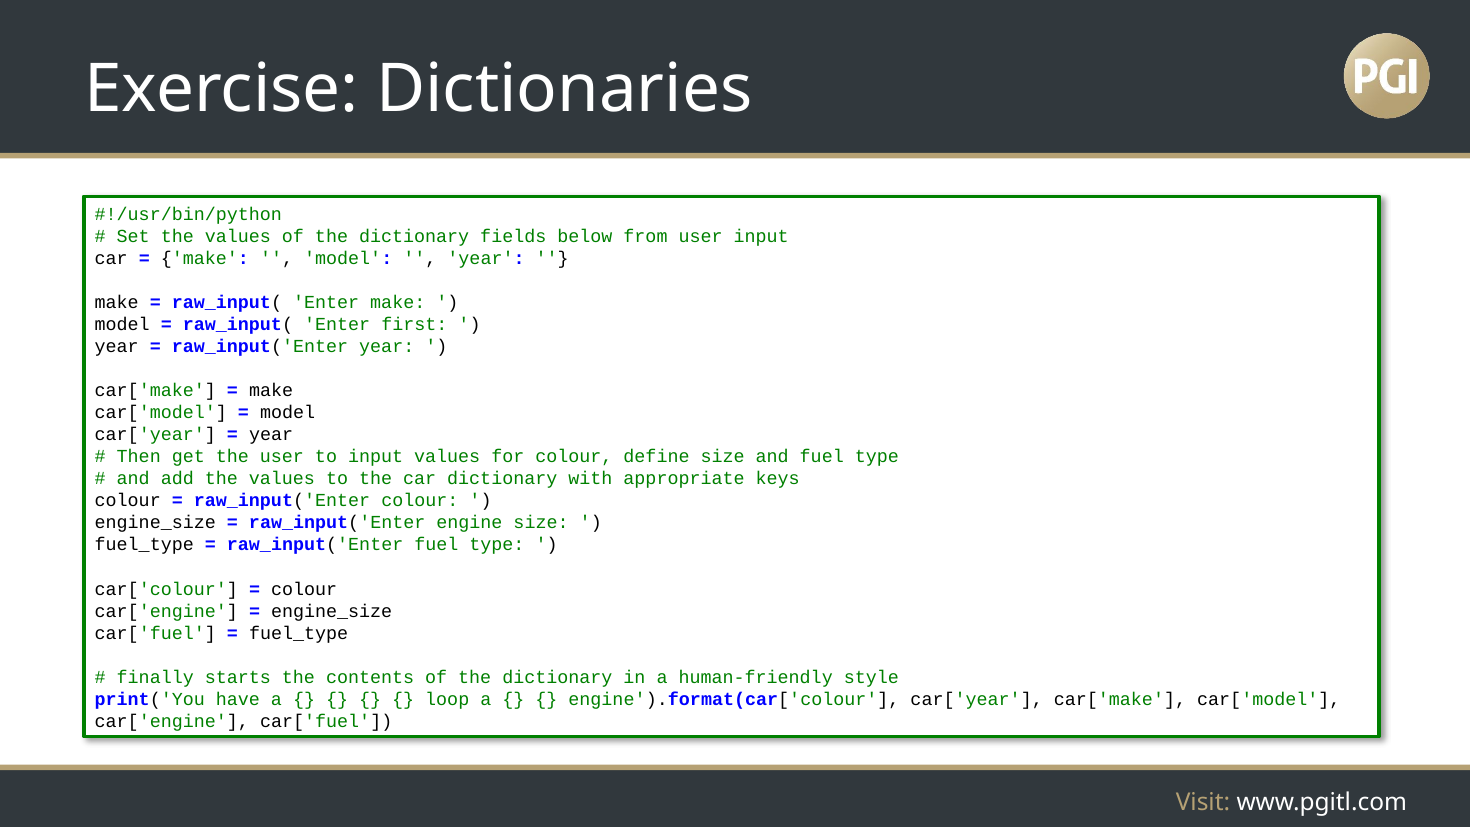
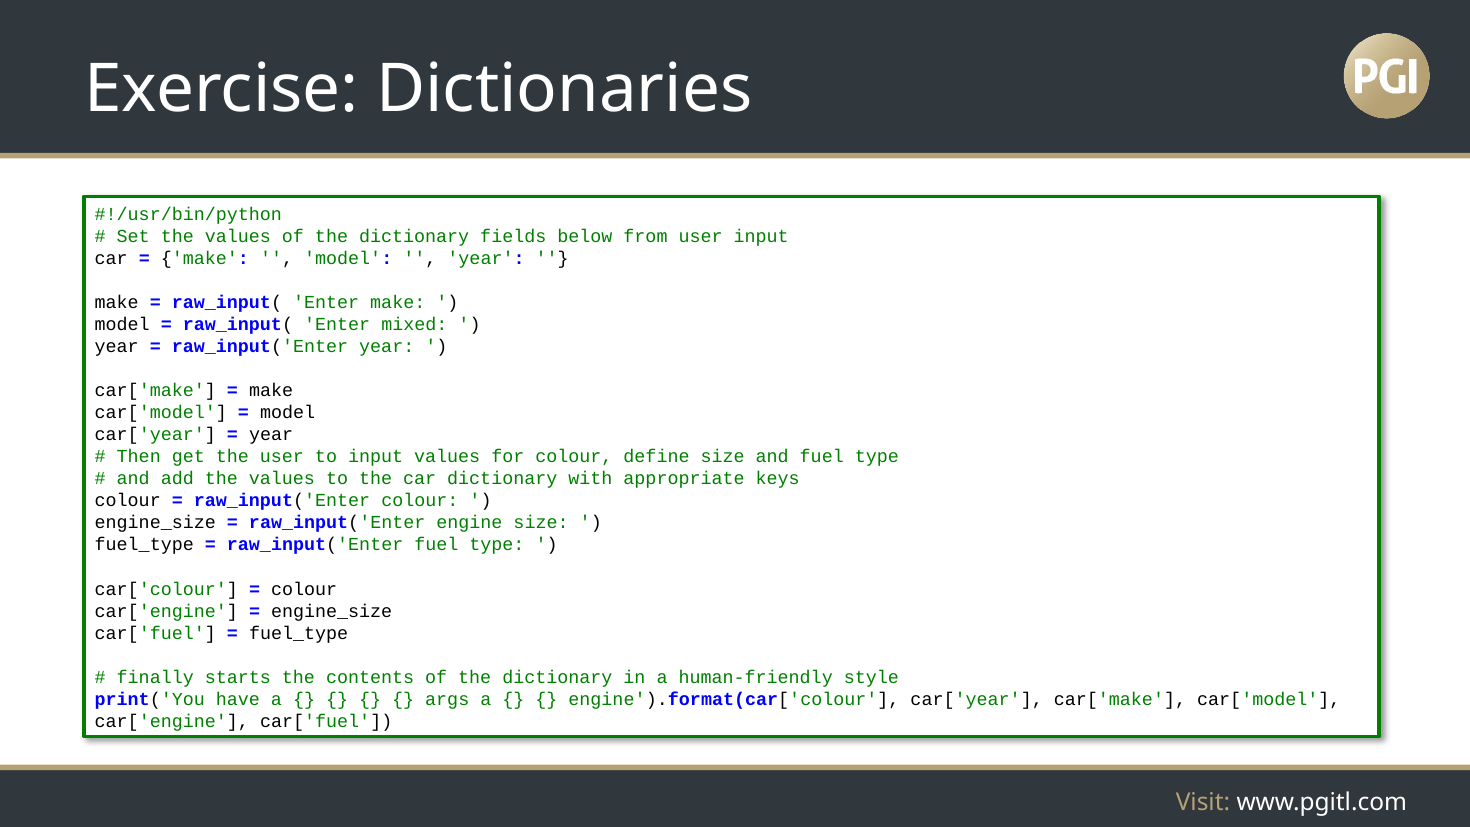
first: first -> mixed
loop: loop -> args
